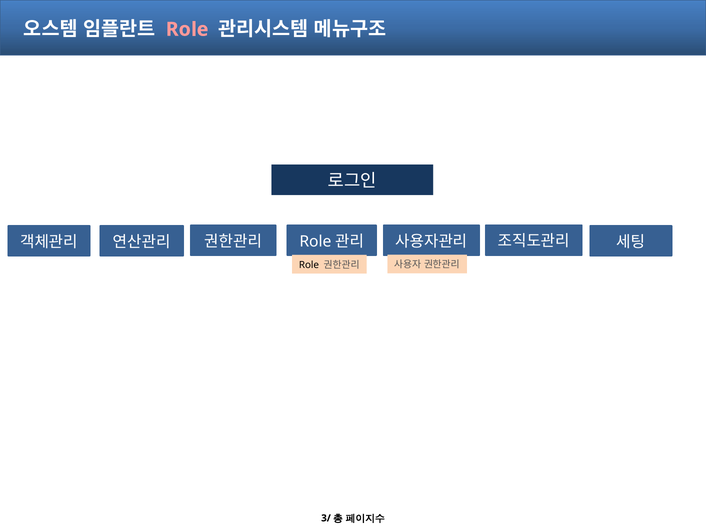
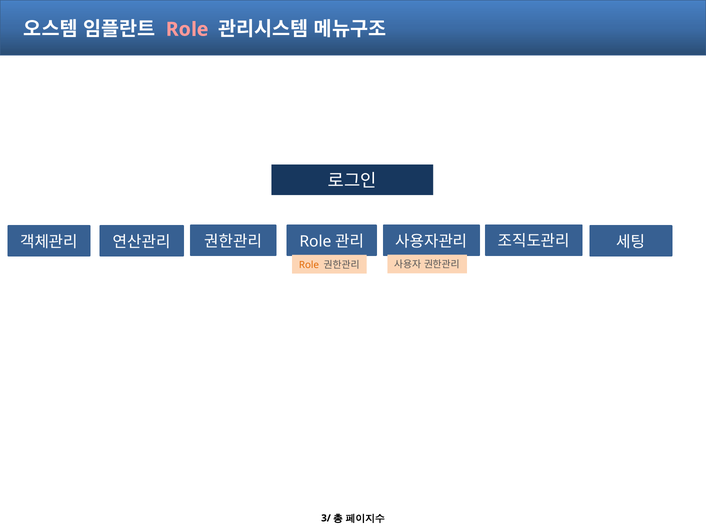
Role at (309, 265) colour: black -> orange
